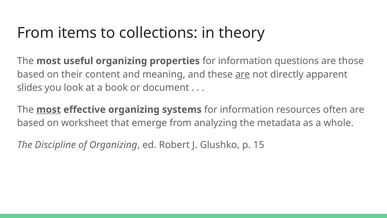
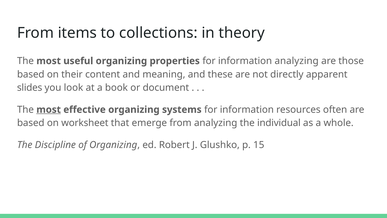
information questions: questions -> analyzing
are at (243, 74) underline: present -> none
metadata: metadata -> individual
